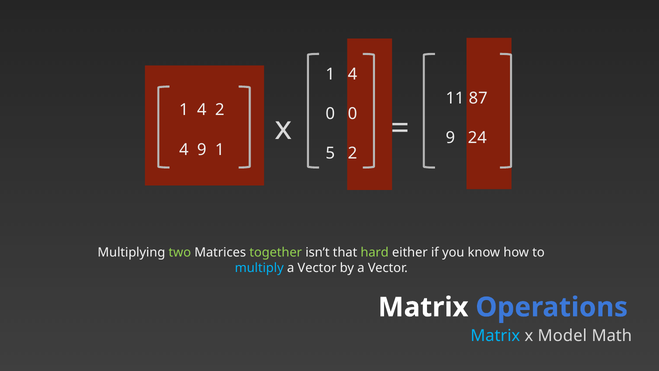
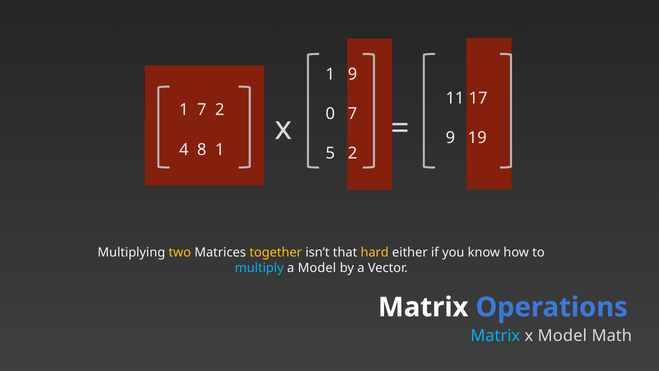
4 at (352, 74): 4 -> 9
87: 87 -> 17
4 at (202, 110): 4 -> 7
0 0: 0 -> 7
24: 24 -> 19
4 9: 9 -> 8
two colour: light green -> yellow
together colour: light green -> yellow
hard colour: light green -> yellow
Vector at (317, 268): Vector -> Model
